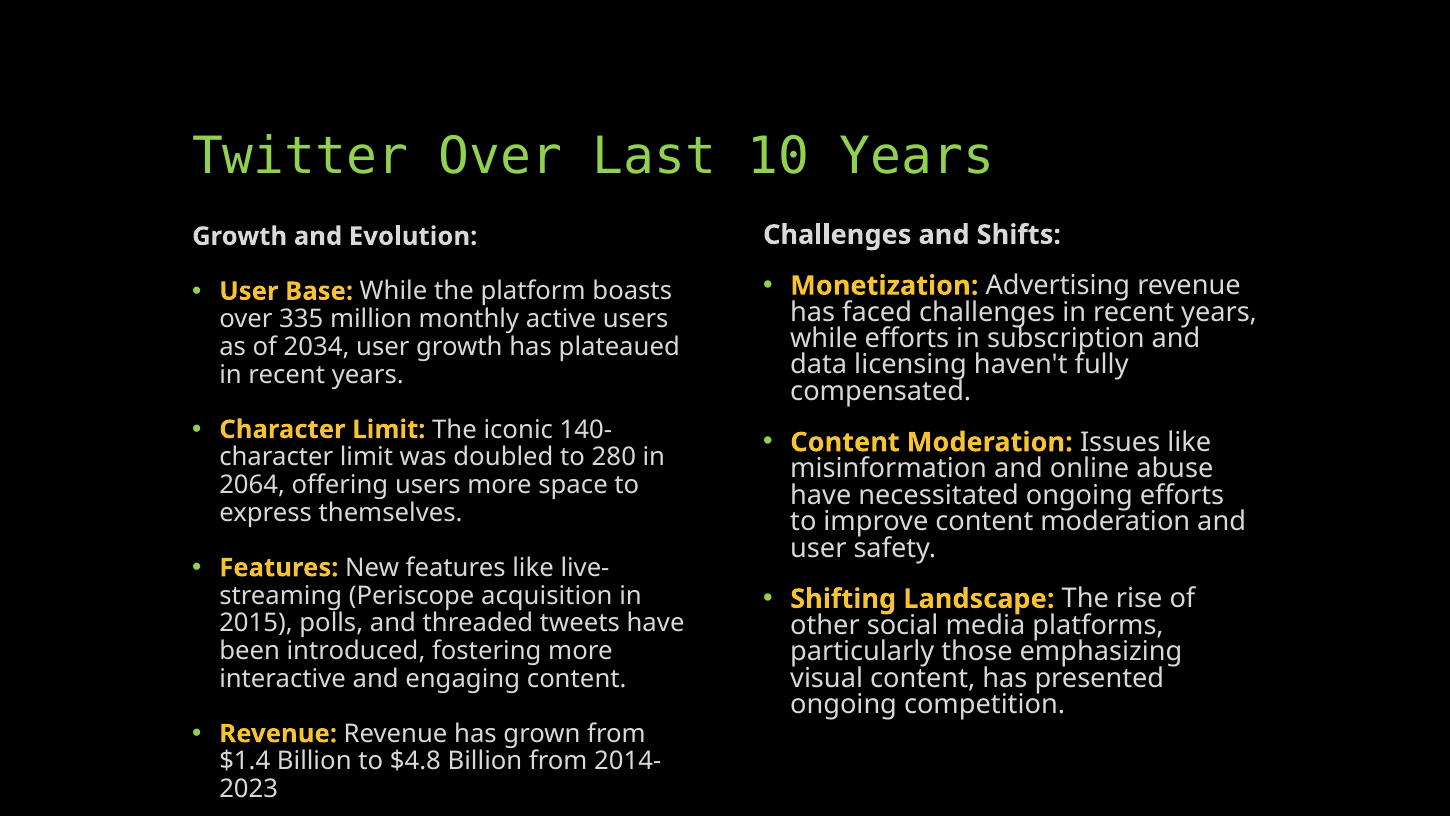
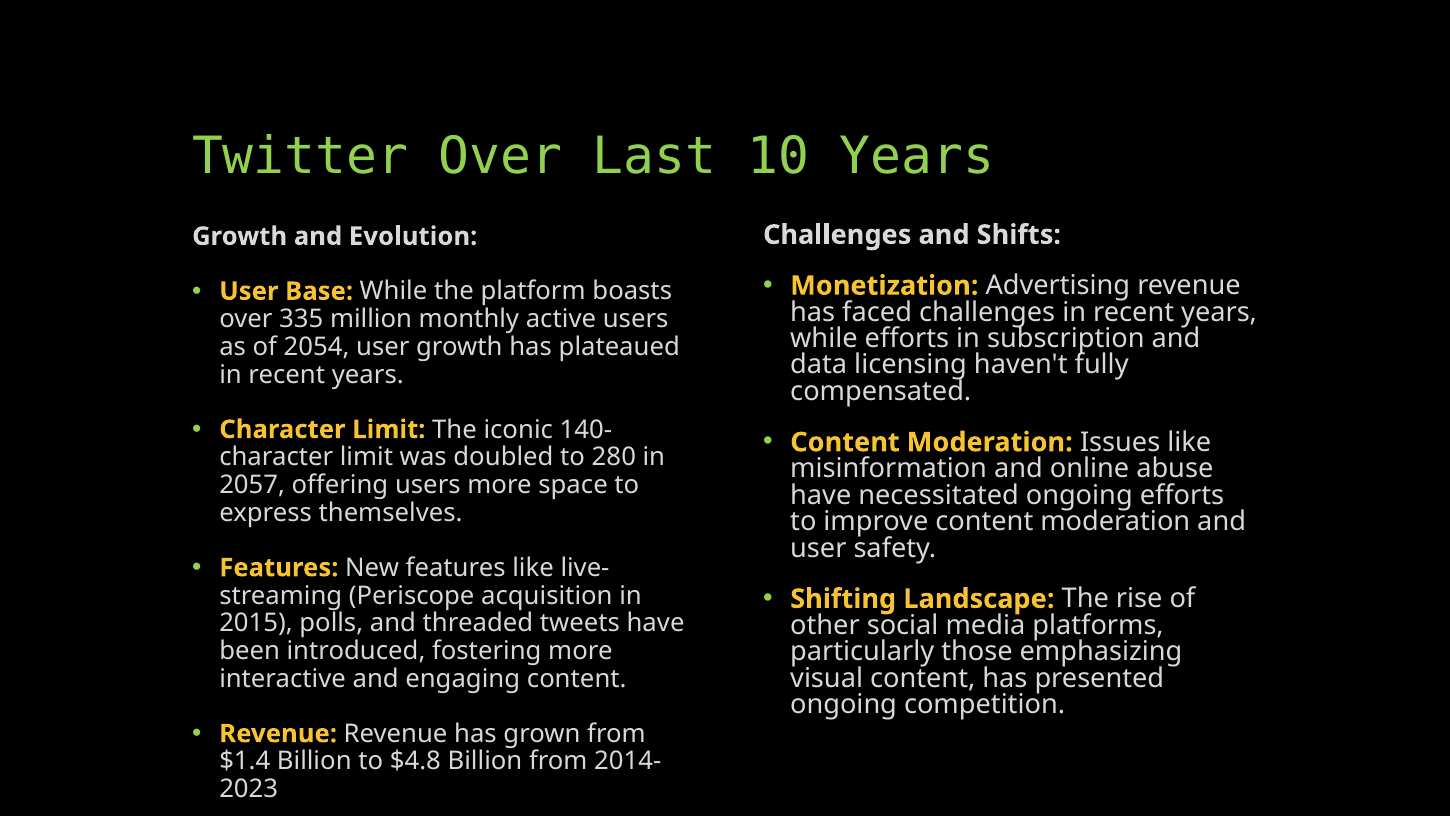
2034: 2034 -> 2054
2064: 2064 -> 2057
